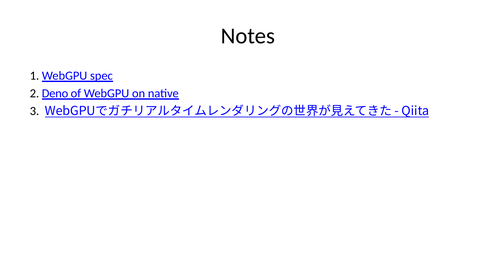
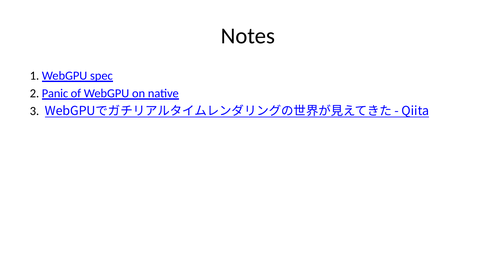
Deno: Deno -> Panic
